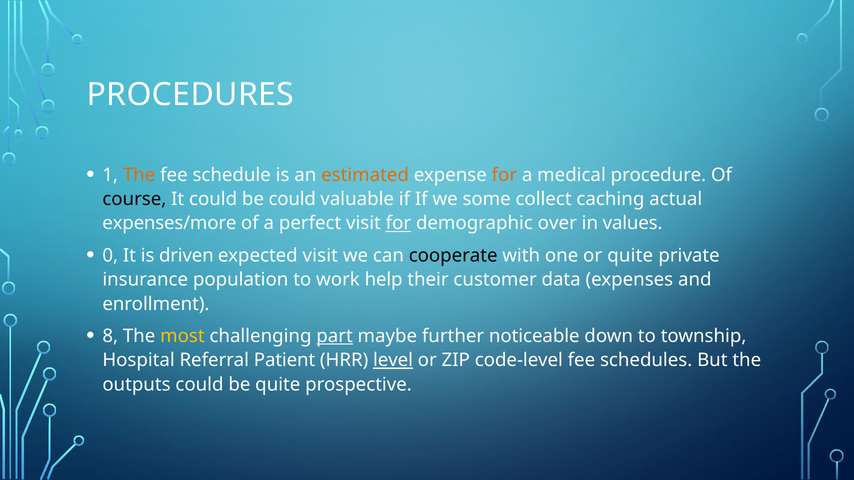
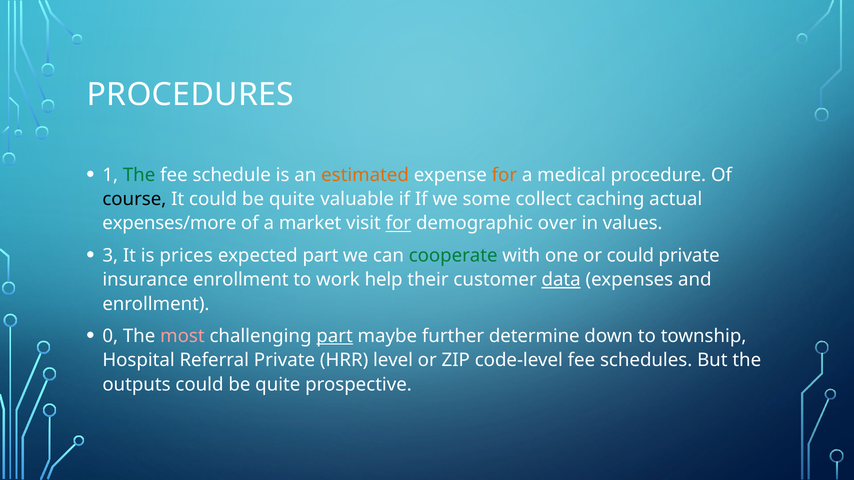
The at (139, 175) colour: orange -> green
It could be could: could -> quite
perfect: perfect -> market
0: 0 -> 3
driven: driven -> prices
expected visit: visit -> part
cooperate colour: black -> green
or quite: quite -> could
insurance population: population -> enrollment
data underline: none -> present
8: 8 -> 0
most colour: yellow -> pink
noticeable: noticeable -> determine
Referral Patient: Patient -> Private
level underline: present -> none
